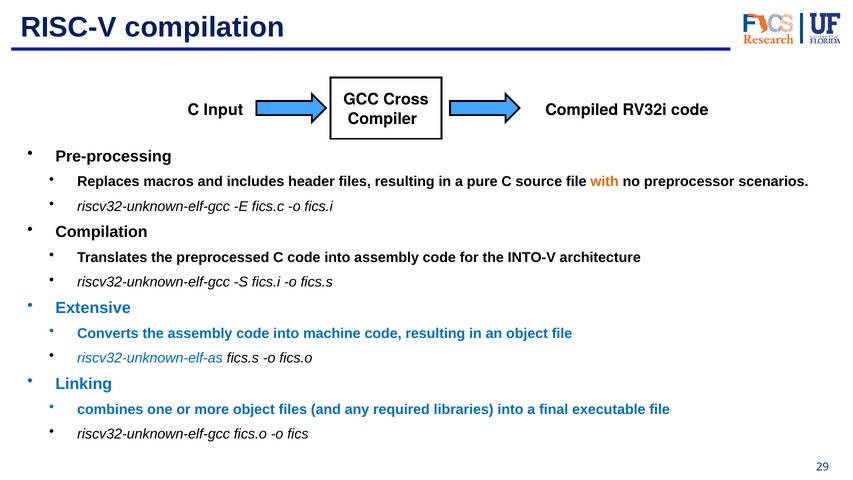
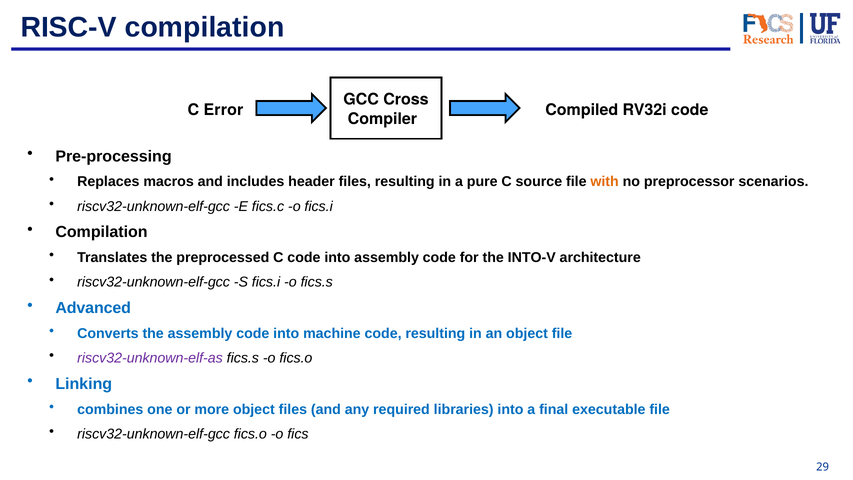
Input: Input -> Error
Extensive: Extensive -> Advanced
riscv32-unknown-elf-as colour: blue -> purple
